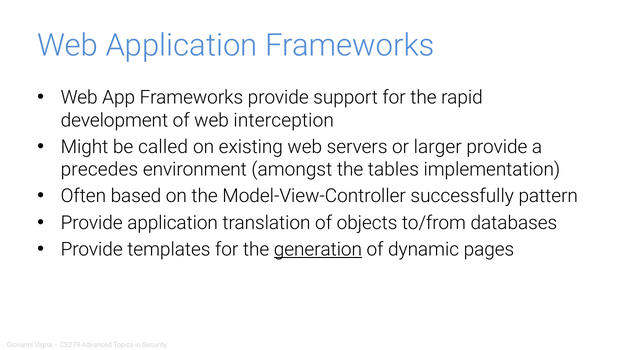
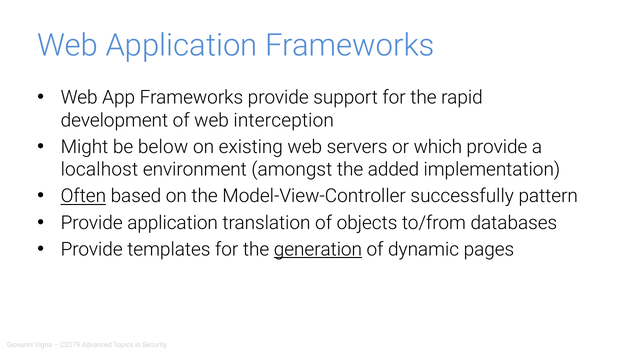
called: called -> below
larger: larger -> which
precedes: precedes -> localhost
tables: tables -> added
Often underline: none -> present
